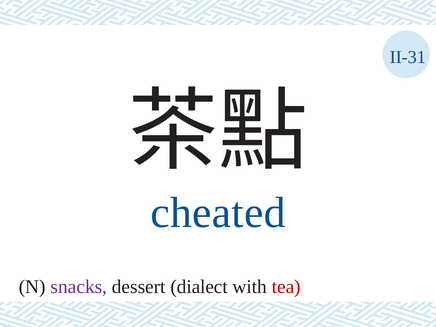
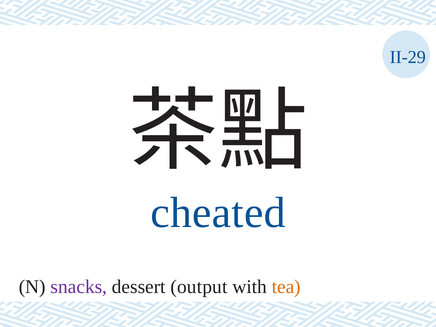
II-31: II-31 -> II-29
dialect: dialect -> output
tea colour: red -> orange
